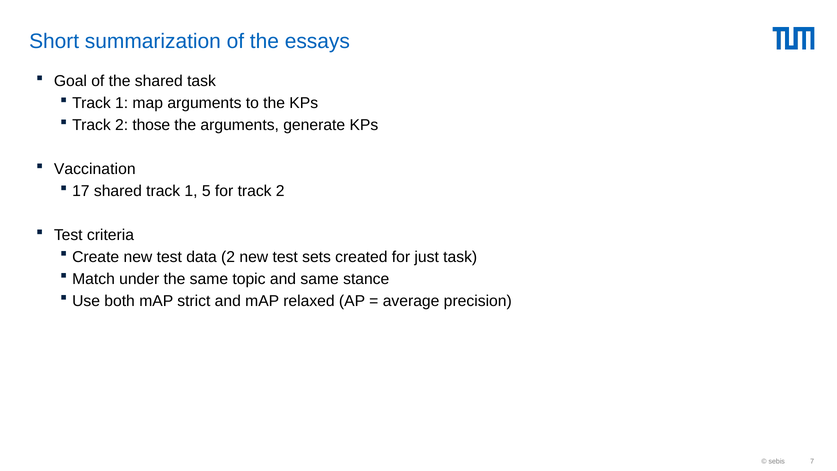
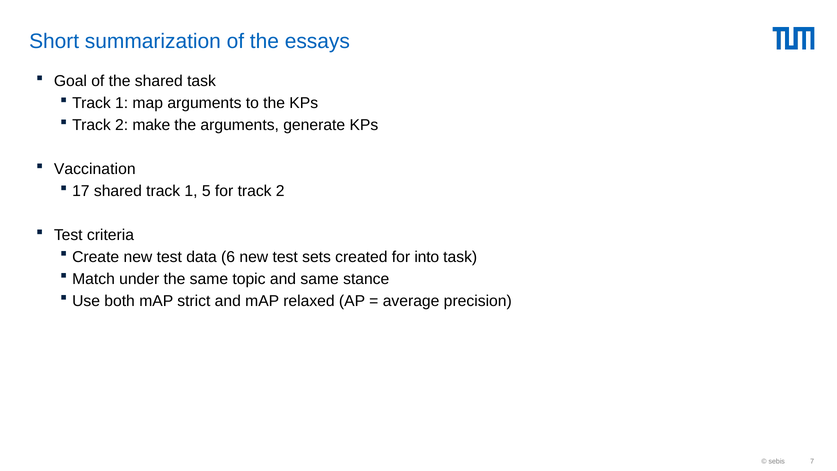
those: those -> make
data 2: 2 -> 6
just: just -> into
